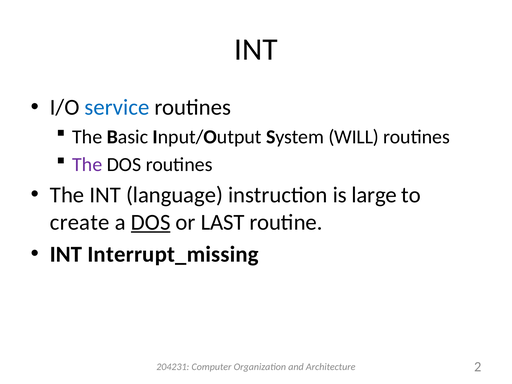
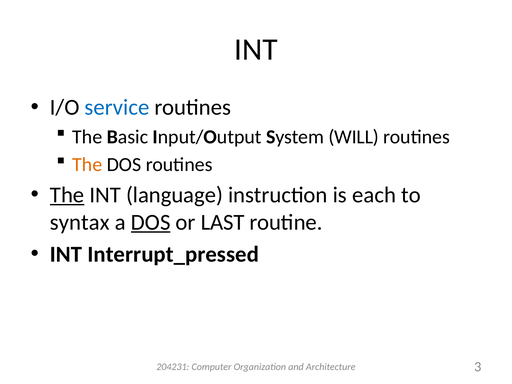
The at (87, 165) colour: purple -> orange
The at (67, 195) underline: none -> present
large: large -> each
create: create -> syntax
Interrupt_missing: Interrupt_missing -> Interrupt_pressed
2: 2 -> 3
